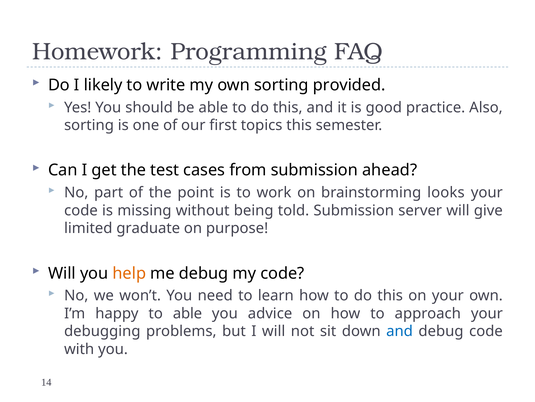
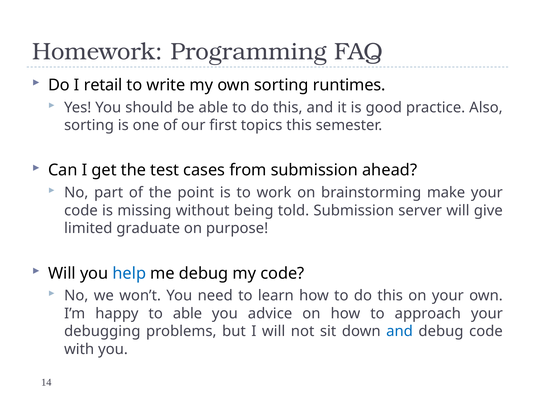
likely: likely -> retail
provided: provided -> runtimes
looks: looks -> make
help colour: orange -> blue
